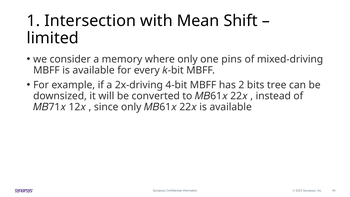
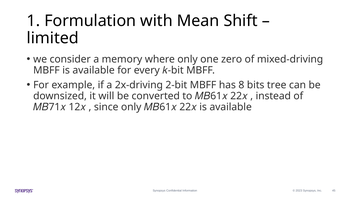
Intersection: Intersection -> Formulation
pins: pins -> zero
4-bit: 4-bit -> 2-bit
2: 2 -> 8
